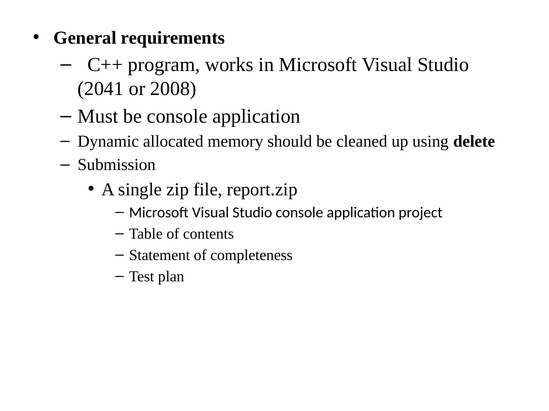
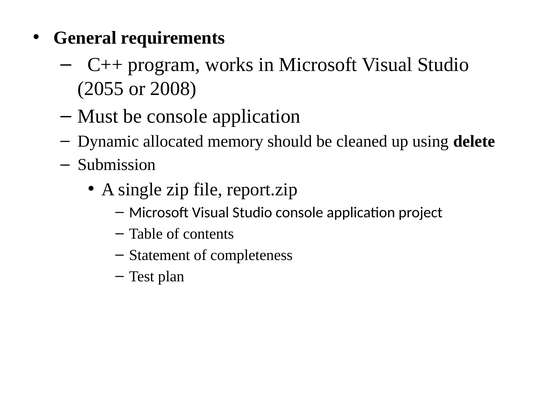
2041: 2041 -> 2055
